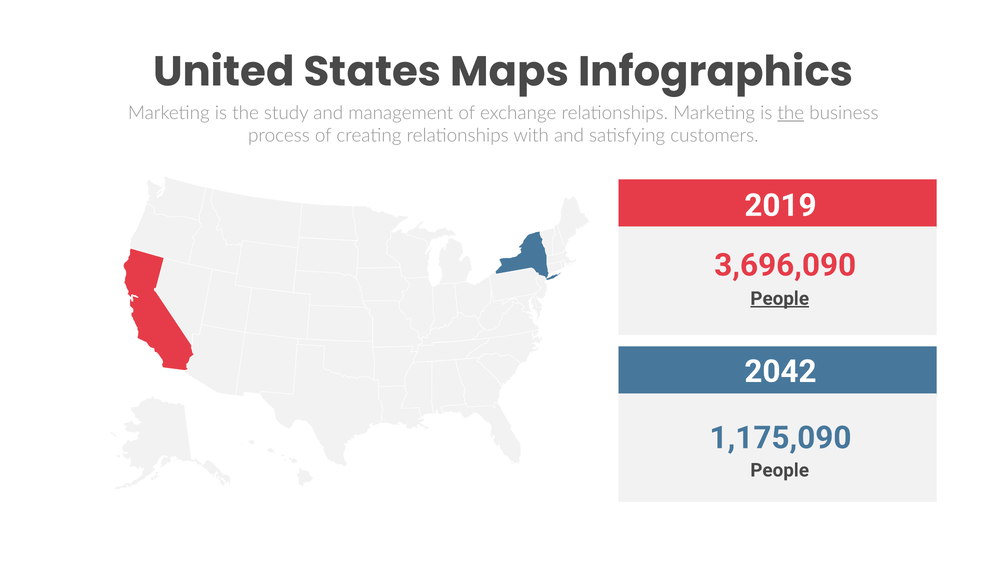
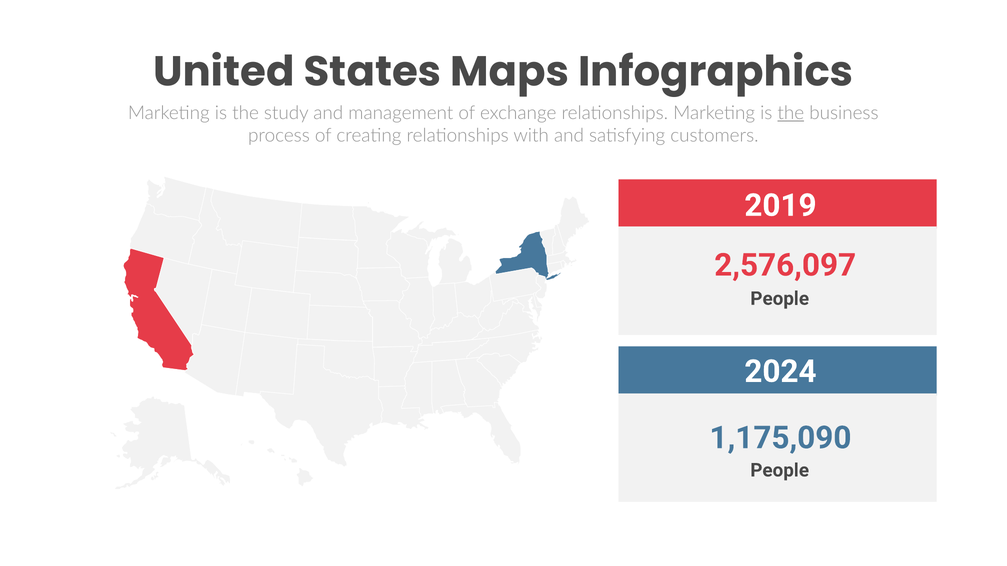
3,696,090: 3,696,090 -> 2,576,097
People at (780, 299) underline: present -> none
2042: 2042 -> 2024
